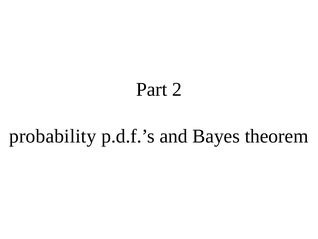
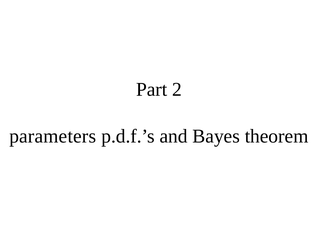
probability: probability -> parameters
